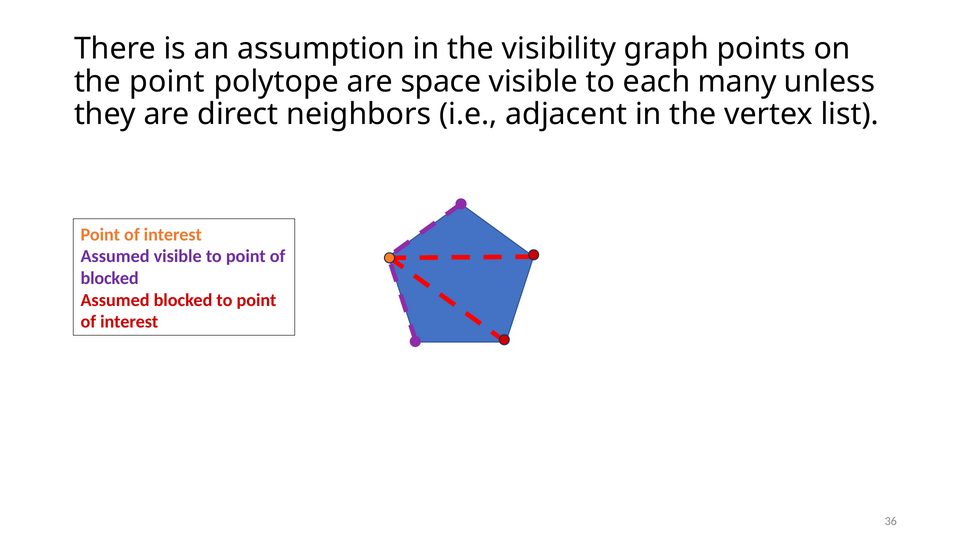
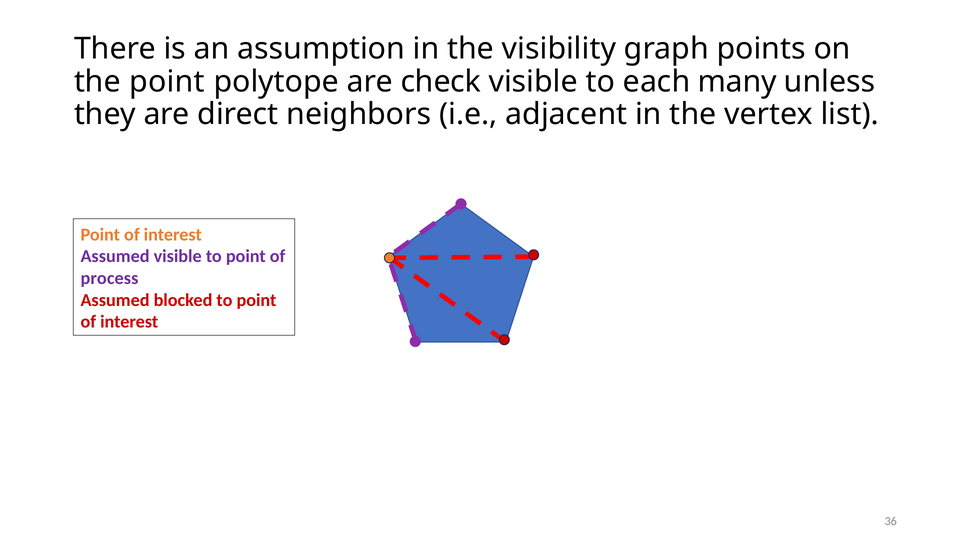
space: space -> check
blocked at (110, 278): blocked -> process
